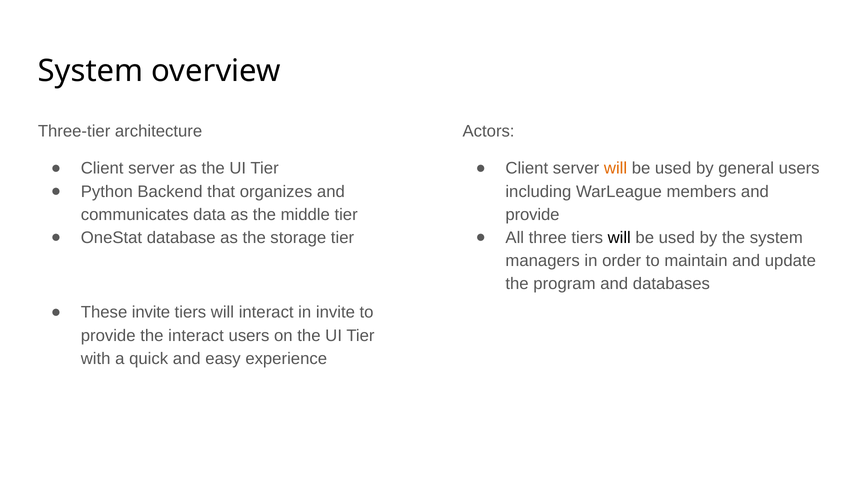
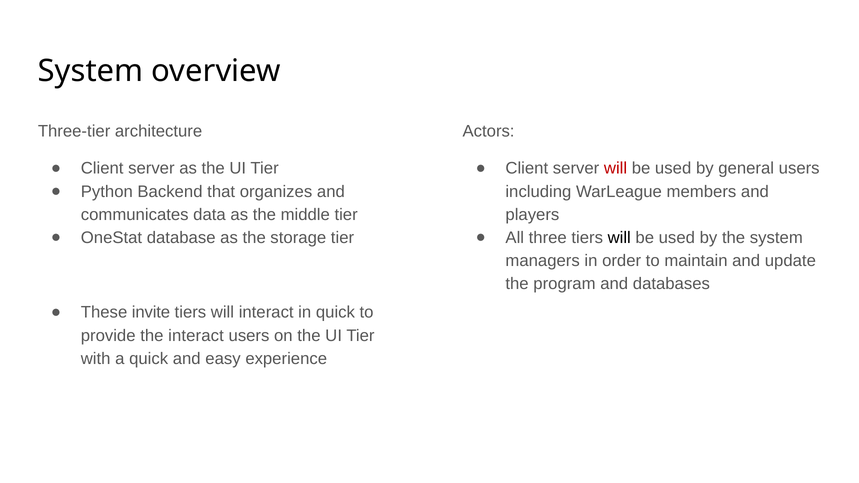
will at (616, 168) colour: orange -> red
provide at (532, 215): provide -> players
in invite: invite -> quick
